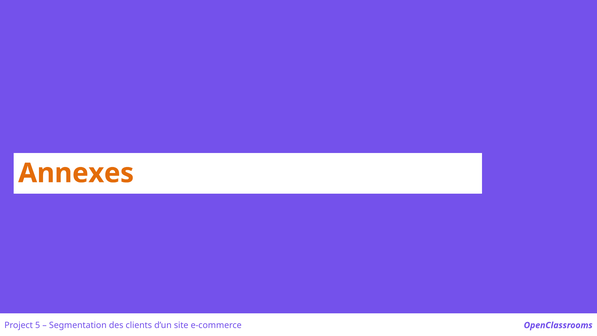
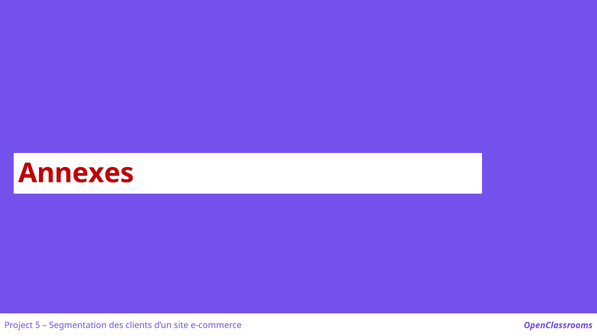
Annexes colour: orange -> red
